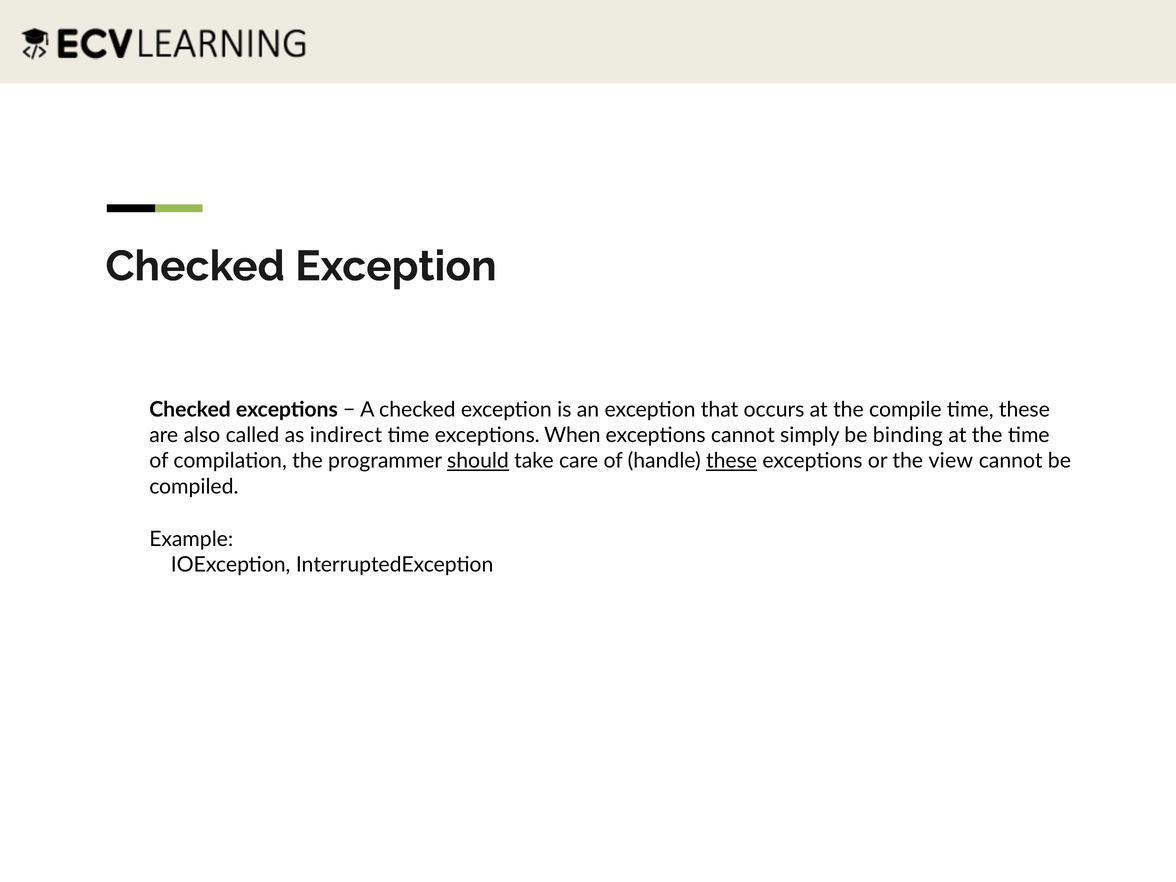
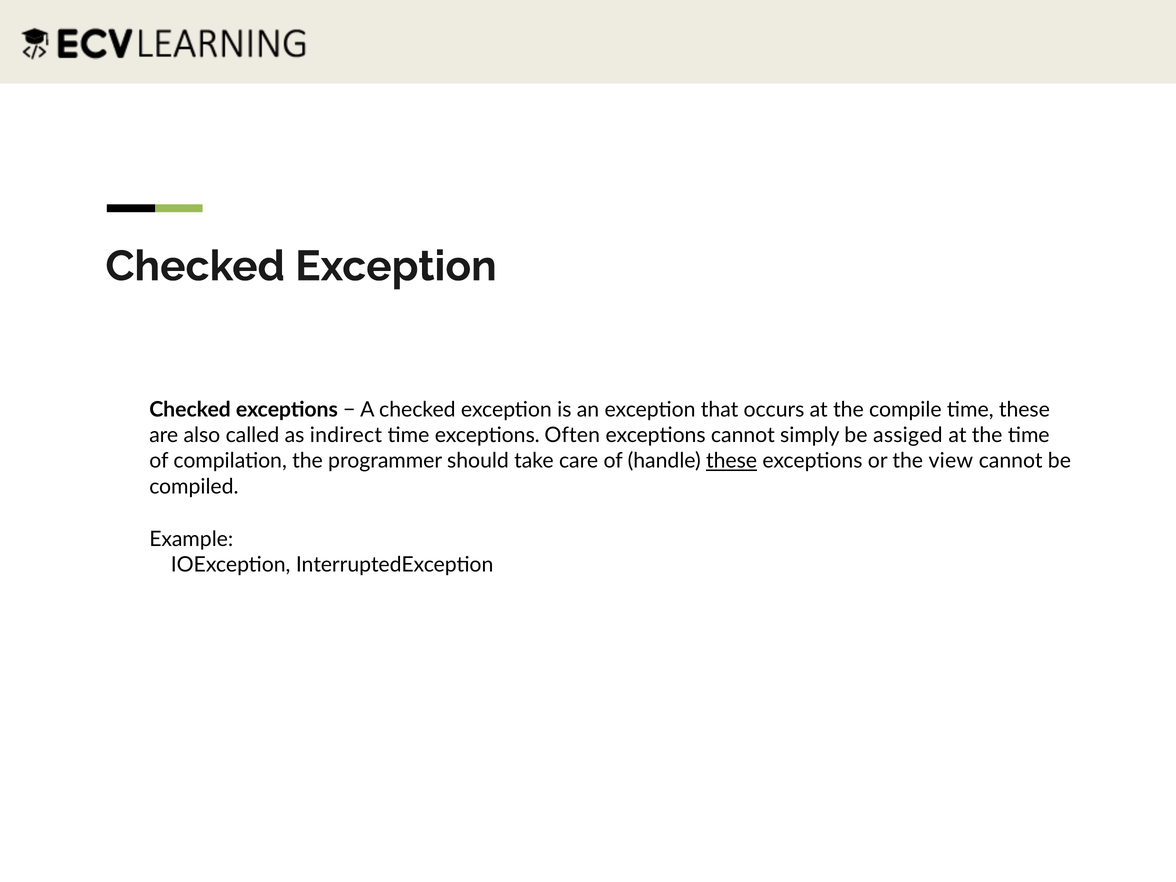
When: When -> Often
binding: binding -> assiged
should underline: present -> none
